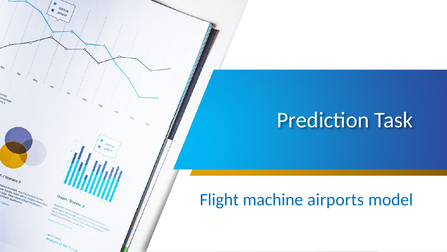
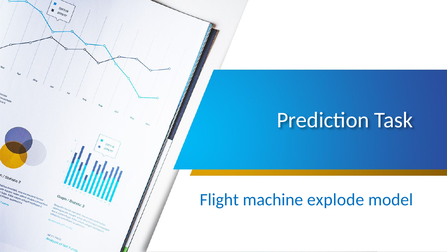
airports: airports -> explode
